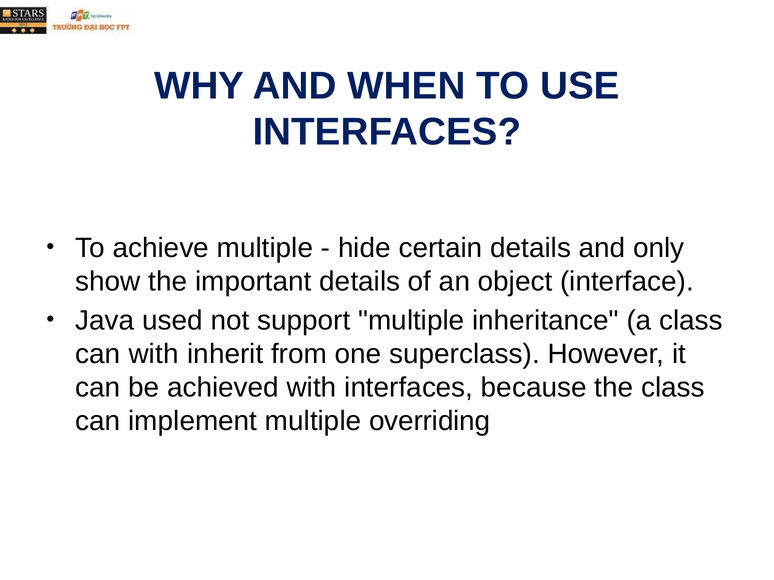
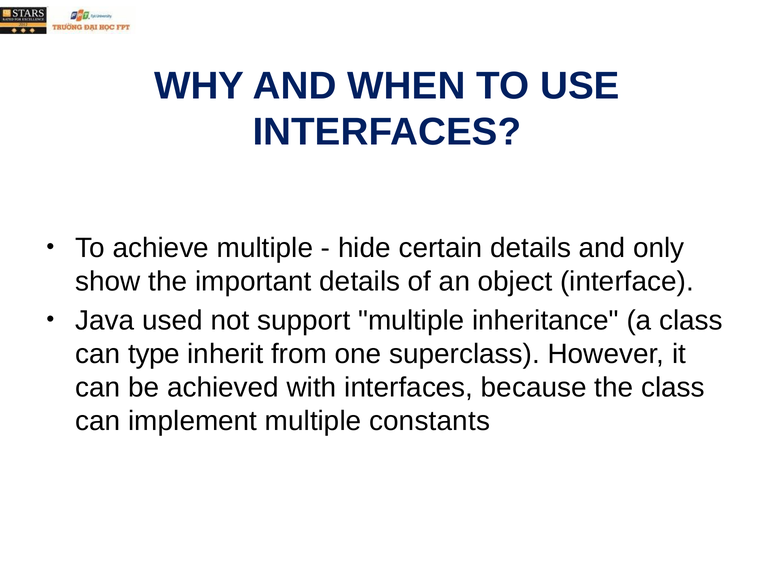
can with: with -> type
overriding: overriding -> constants
